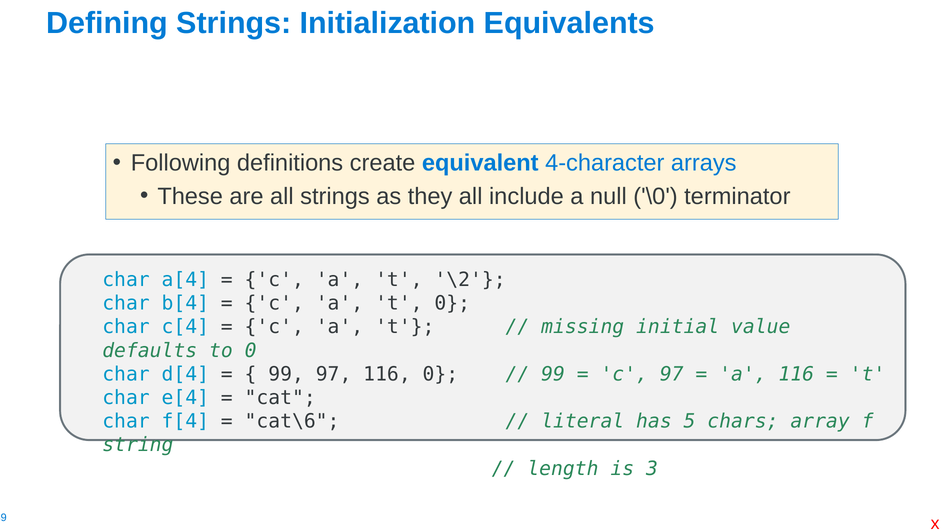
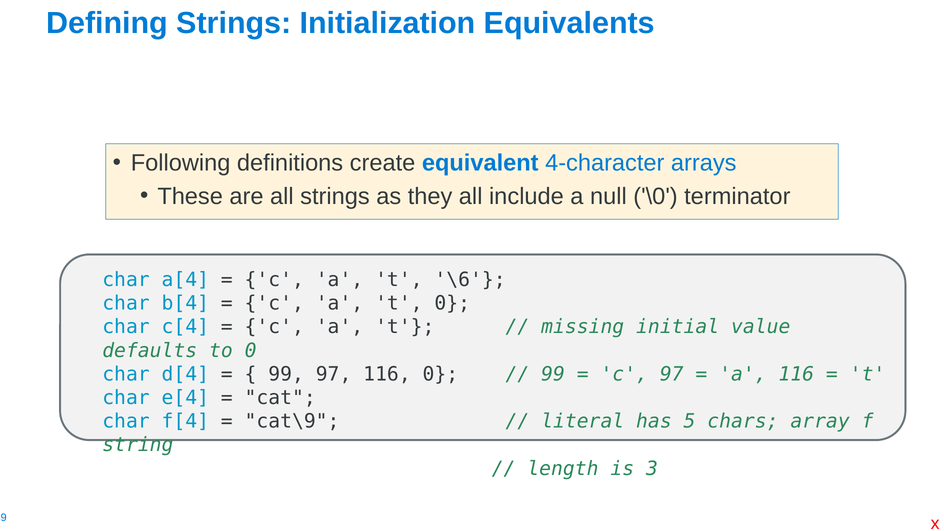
\2: \2 -> \6
cat\6: cat\6 -> cat\9
